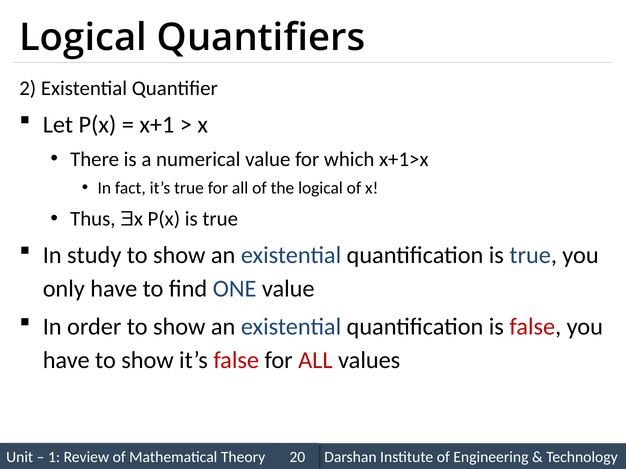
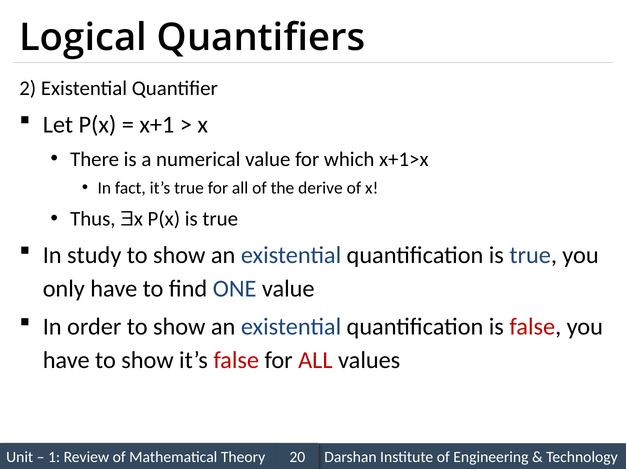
the logical: logical -> derive
